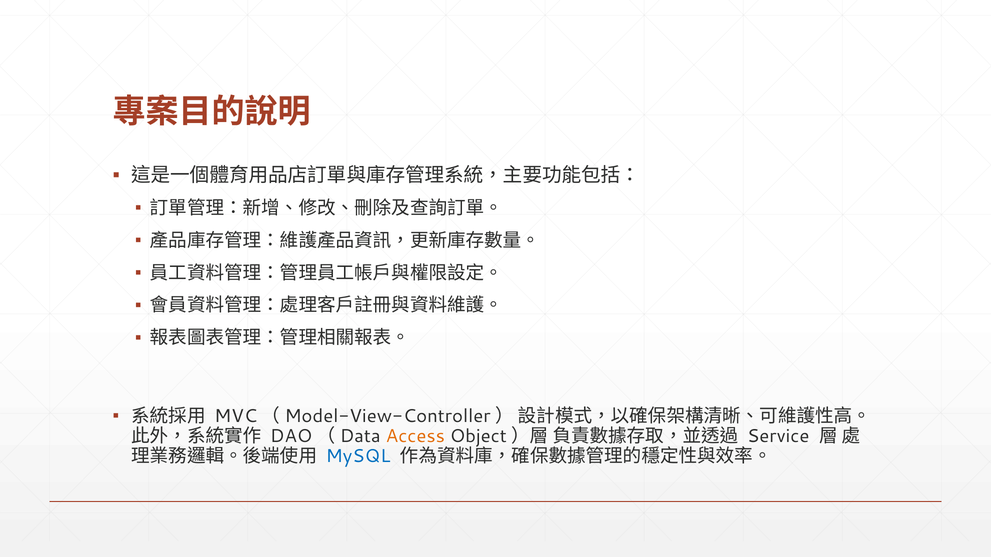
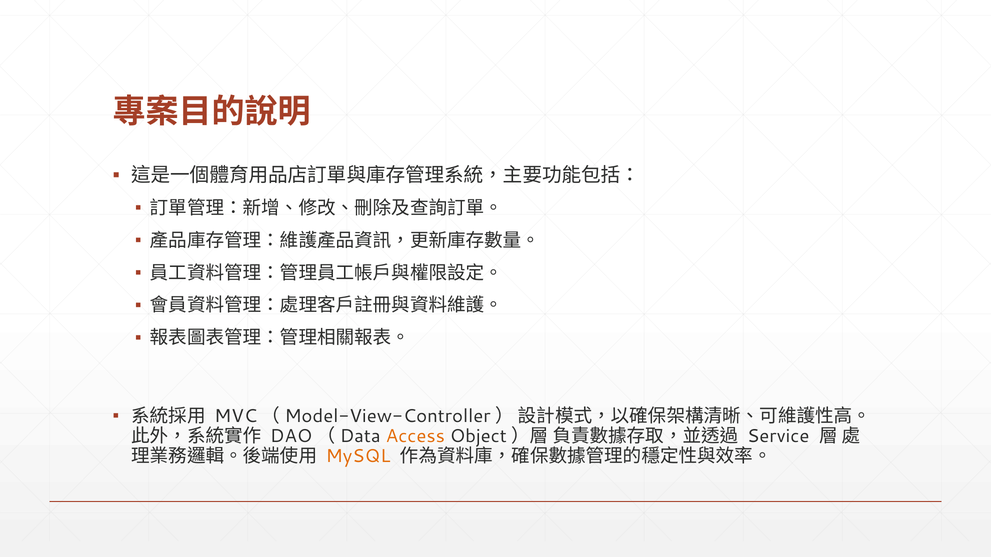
MySQL colour: blue -> orange
